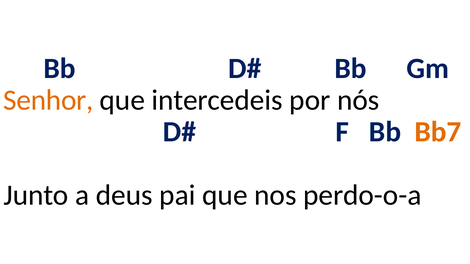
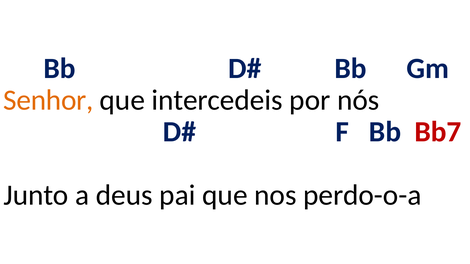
Bb7 colour: orange -> red
